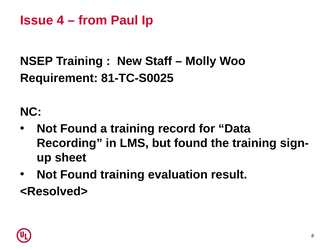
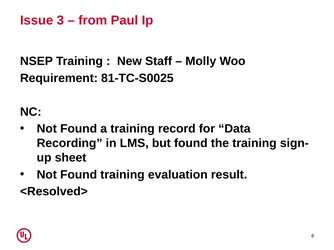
4: 4 -> 3
